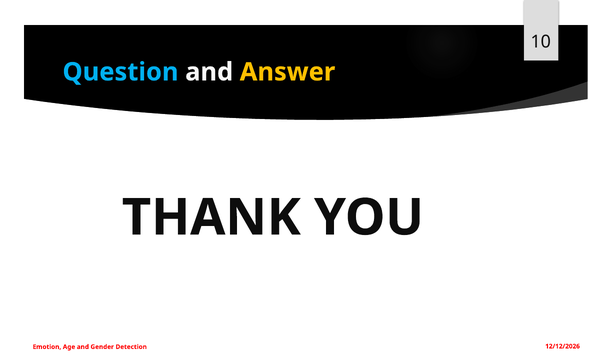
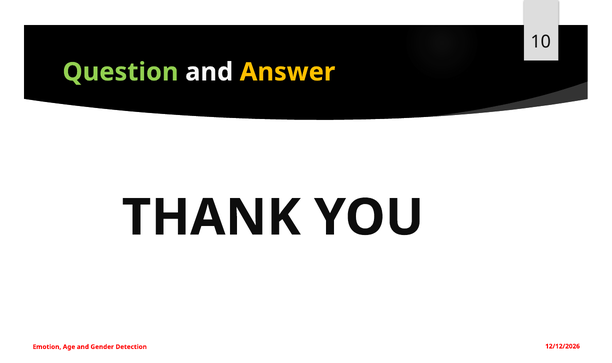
Question colour: light blue -> light green
